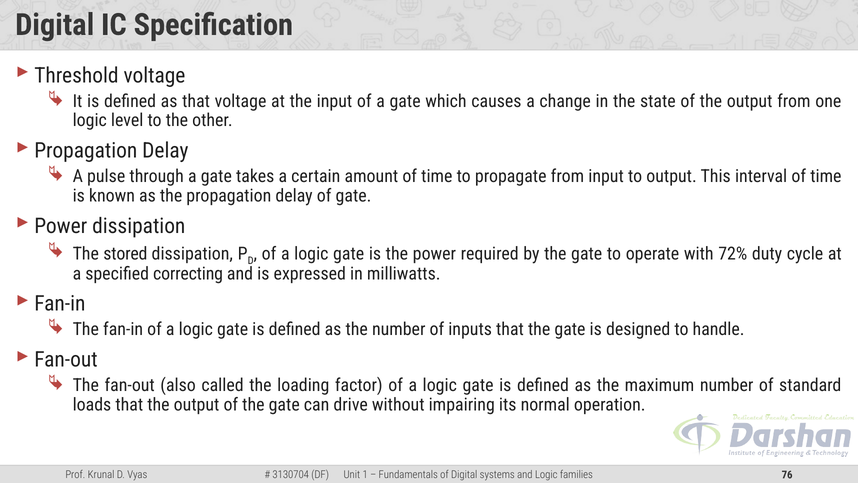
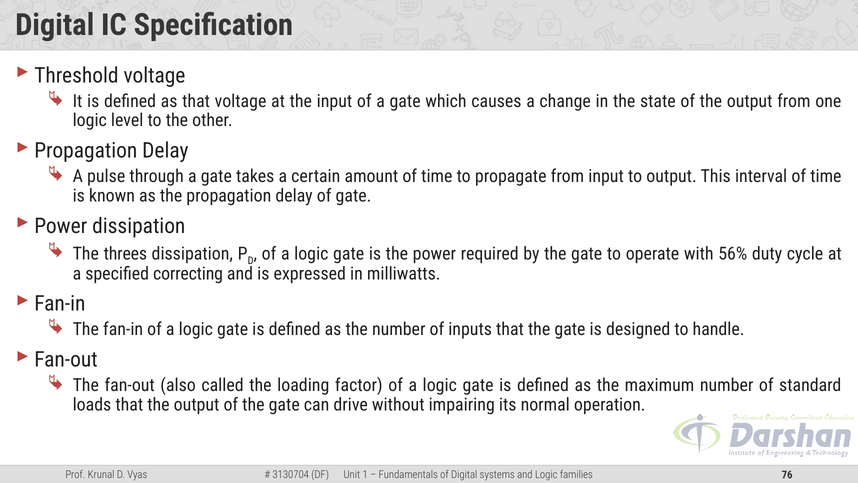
stored: stored -> threes
72%: 72% -> 56%
